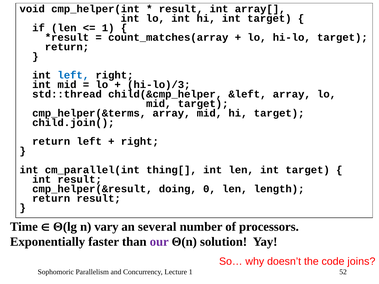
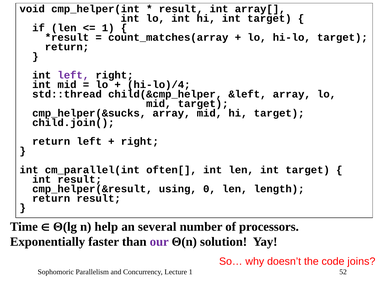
left at (73, 75) colour: blue -> purple
hi-lo)/3: hi-lo)/3 -> hi-lo)/4
cmp_helper(&terms: cmp_helper(&terms -> cmp_helper(&sucks
thing[: thing[ -> often[
doing: doing -> using
vary: vary -> help
